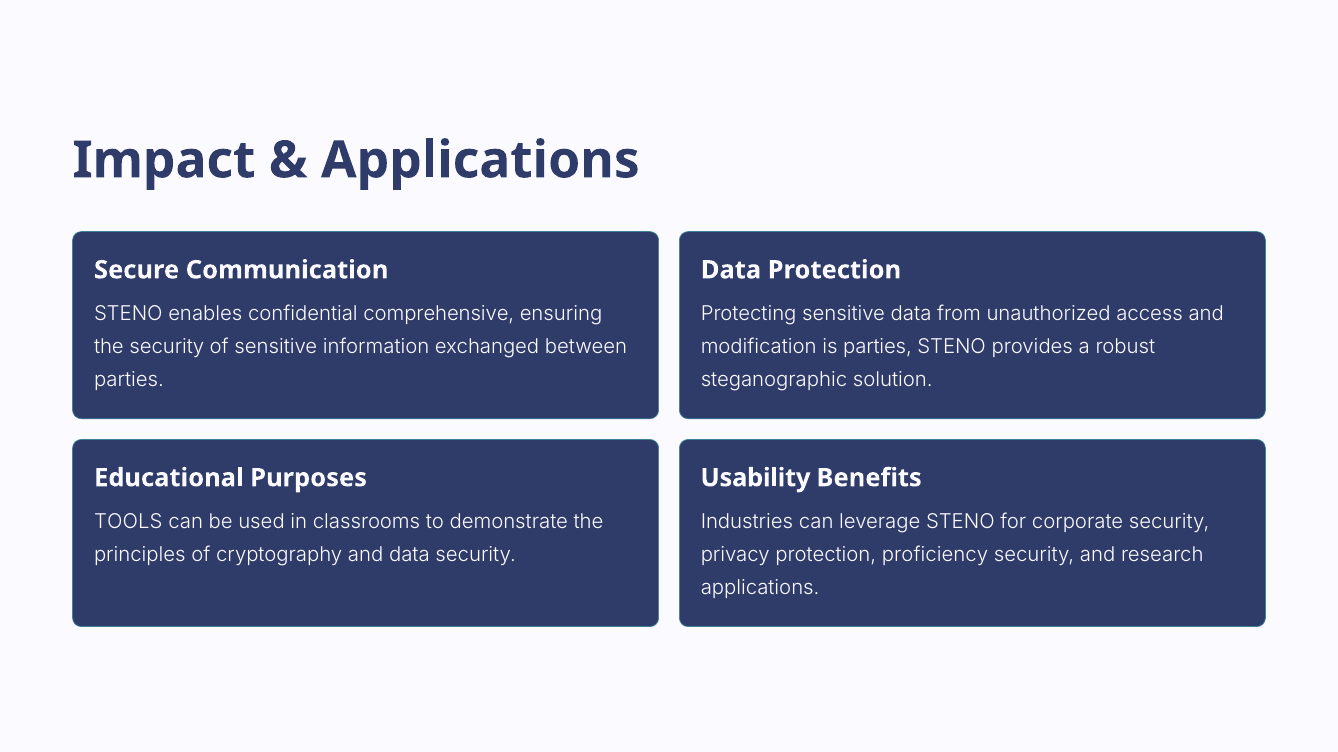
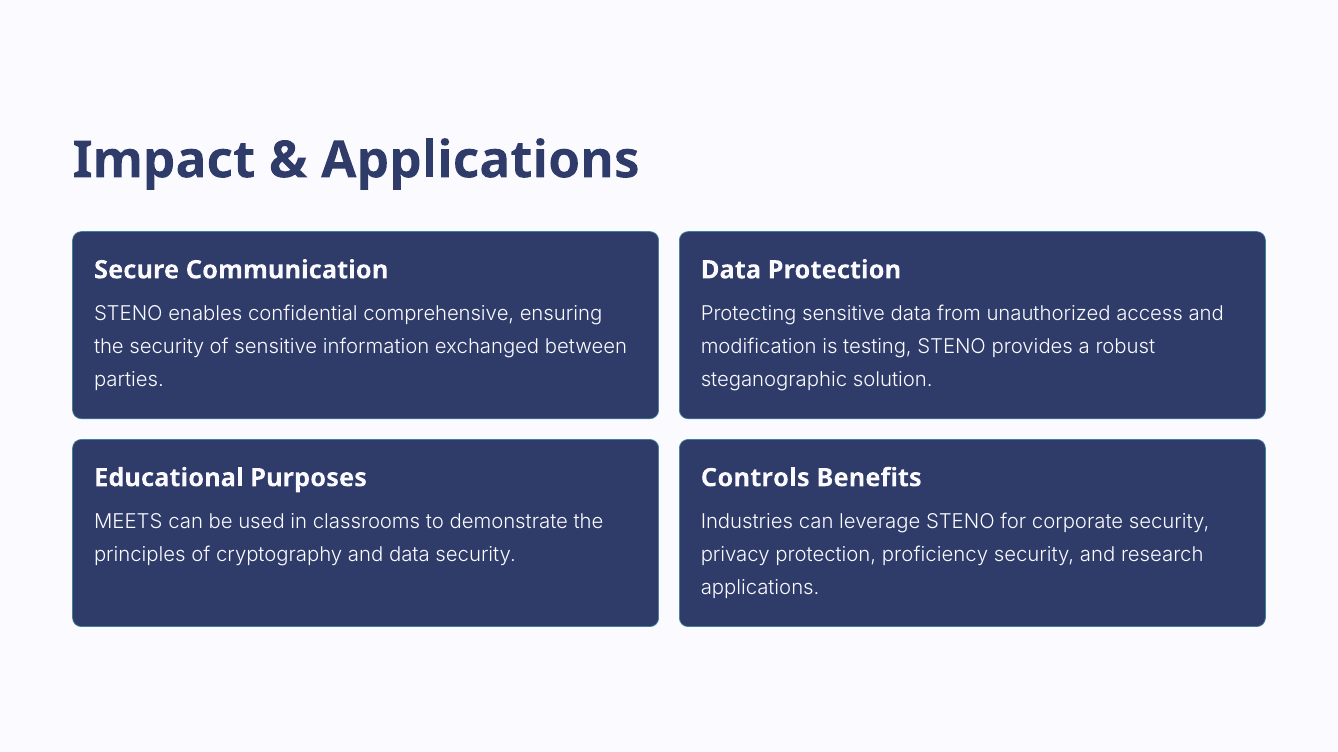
is parties: parties -> testing
Usability: Usability -> Controls
TOOLS: TOOLS -> MEETS
